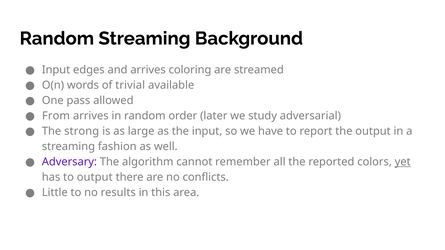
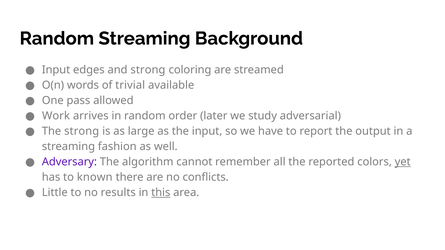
and arrives: arrives -> strong
From: From -> Work
to output: output -> known
this underline: none -> present
